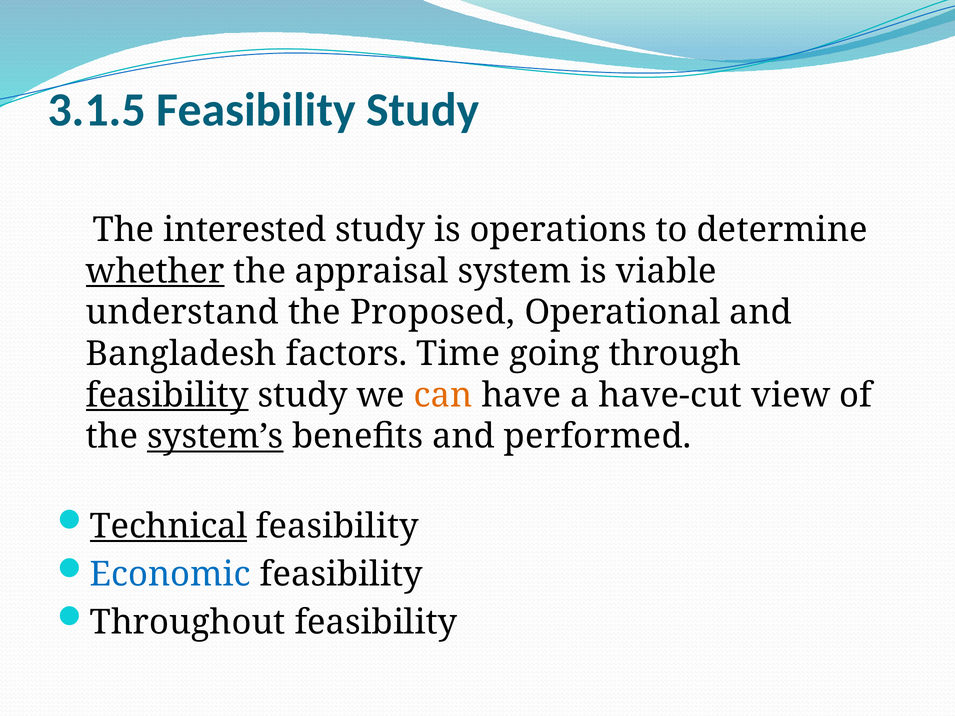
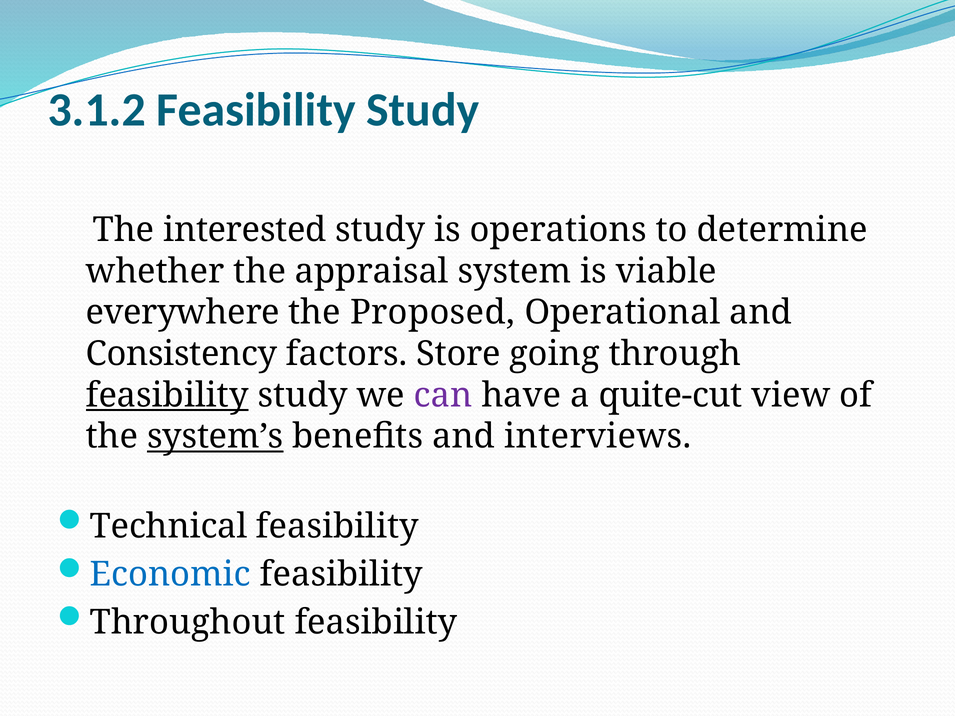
3.1.5: 3.1.5 -> 3.1.2
whether underline: present -> none
understand: understand -> everywhere
Bangladesh: Bangladesh -> Consistency
Time: Time -> Store
can colour: orange -> purple
have-cut: have-cut -> quite-cut
performed: performed -> interviews
Technical underline: present -> none
